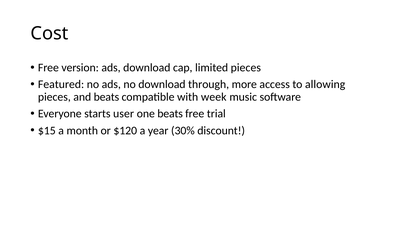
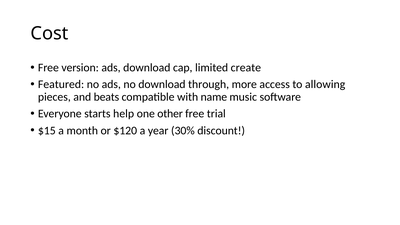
limited pieces: pieces -> create
week: week -> name
user: user -> help
one beats: beats -> other
